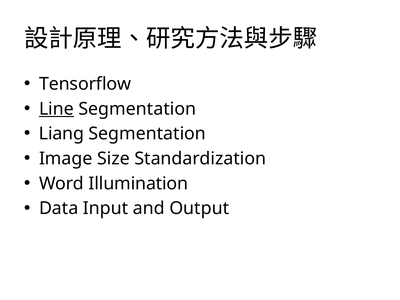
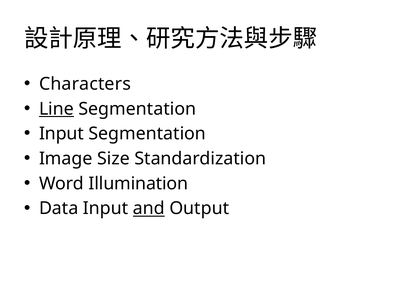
Tensorflow: Tensorflow -> Characters
Liang at (62, 134): Liang -> Input
and underline: none -> present
